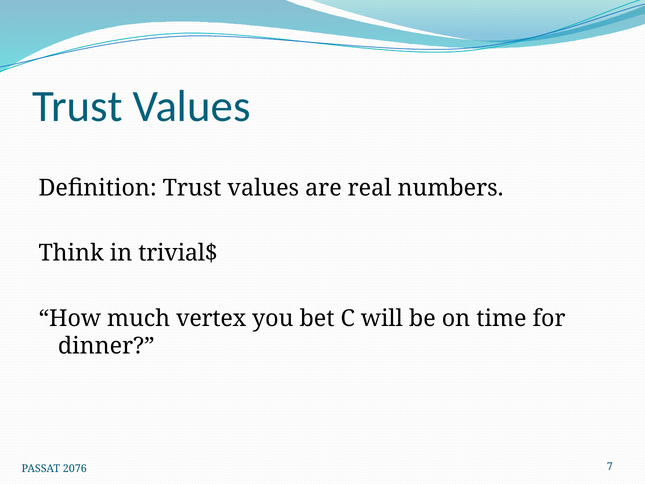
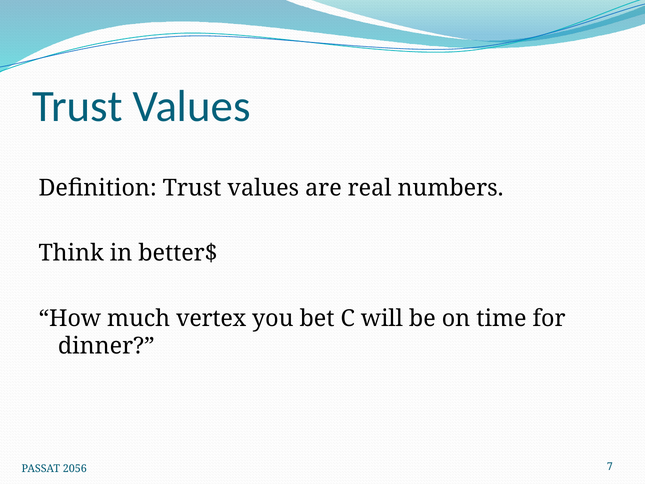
trivial$: trivial$ -> better$
2076: 2076 -> 2056
